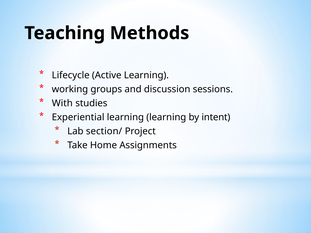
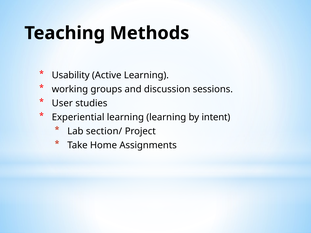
Lifecycle: Lifecycle -> Usability
With: With -> User
